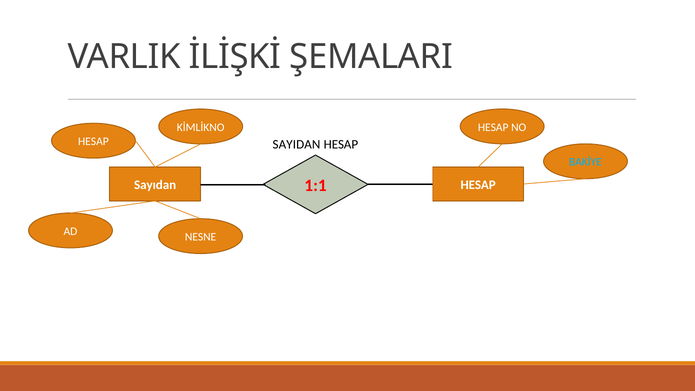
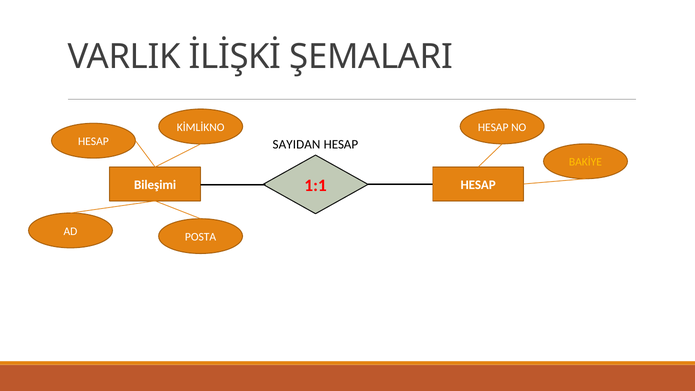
BAKİYE colour: light blue -> yellow
Sayıdan: Sayıdan -> Bileşimi
NESNE: NESNE -> POSTA
